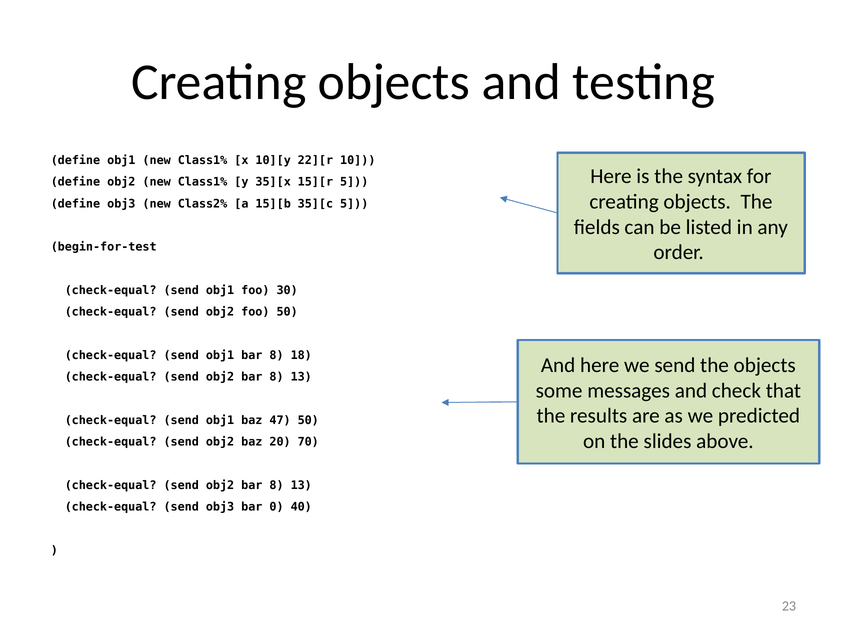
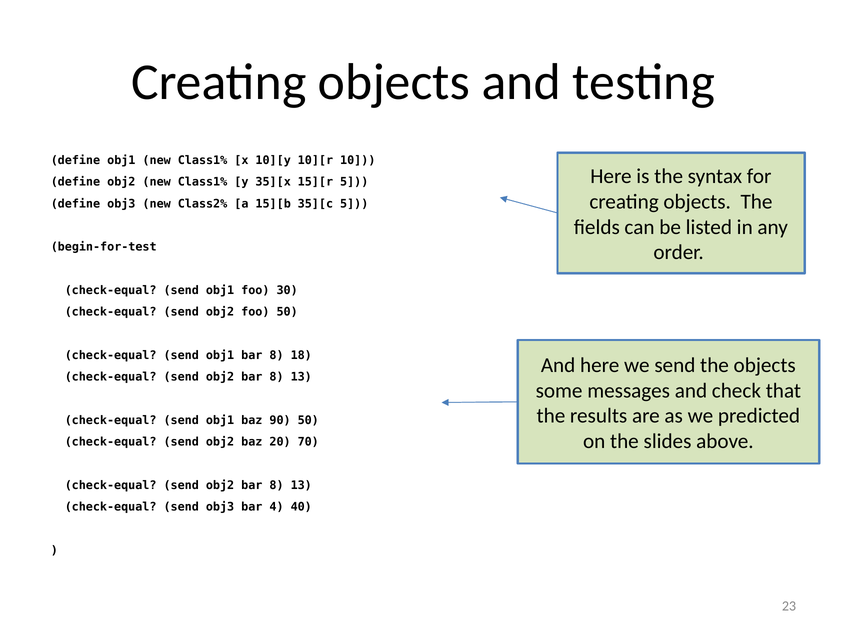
22][r: 22][r -> 10][r
47: 47 -> 90
0: 0 -> 4
